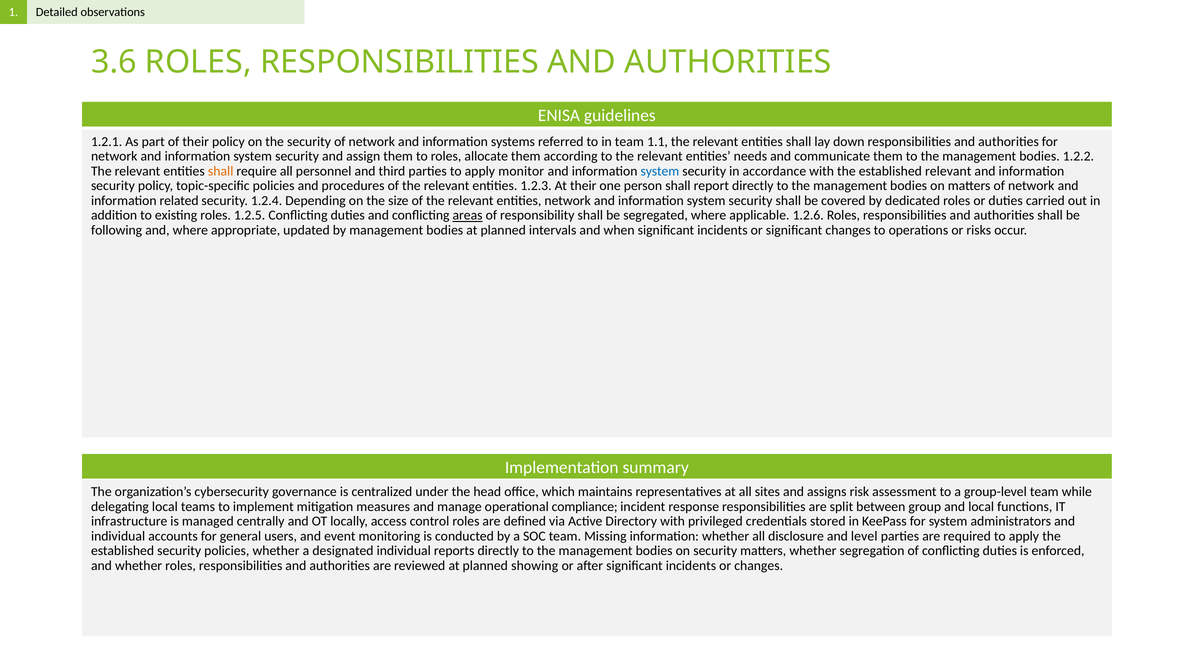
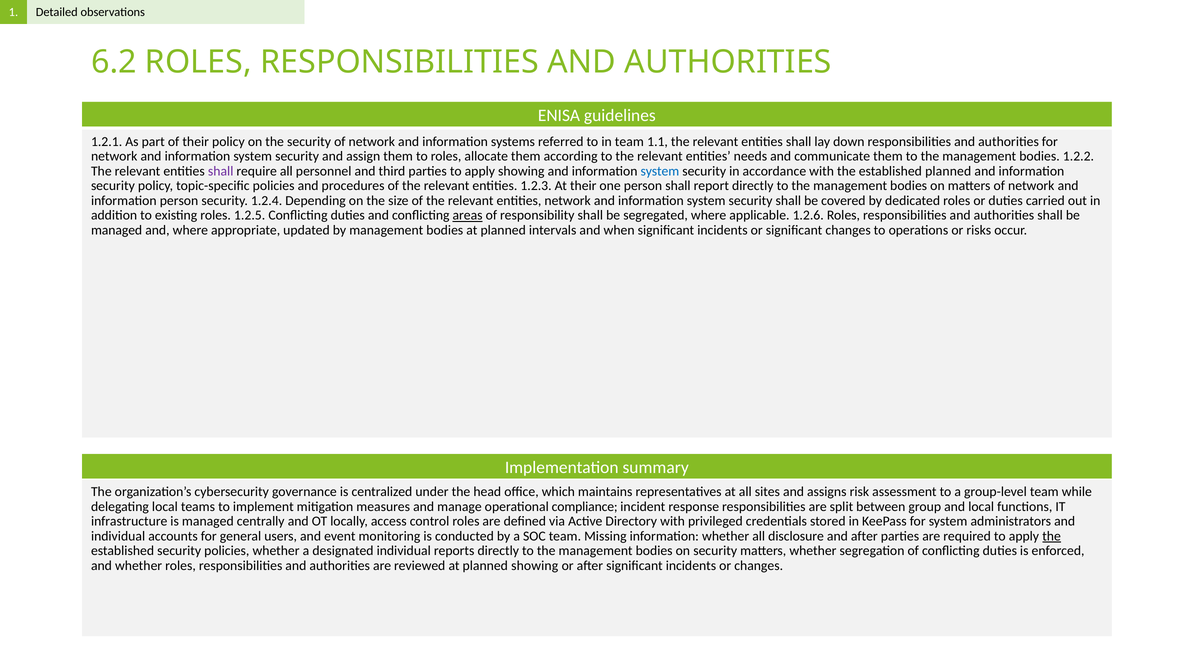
3.6: 3.6 -> 6.2
shall at (221, 171) colour: orange -> purple
apply monitor: monitor -> showing
established relevant: relevant -> planned
information related: related -> person
following at (117, 230): following -> managed
and level: level -> after
the at (1052, 536) underline: none -> present
